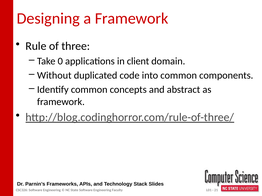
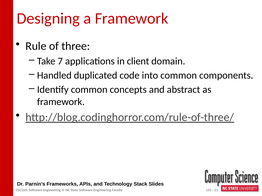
0: 0 -> 7
Without: Without -> Handled
